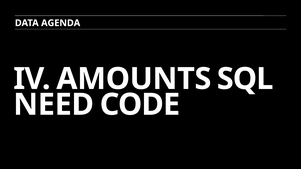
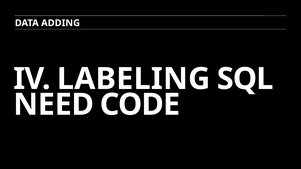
AGENDA: AGENDA -> ADDING
AMOUNTS: AMOUNTS -> LABELING
